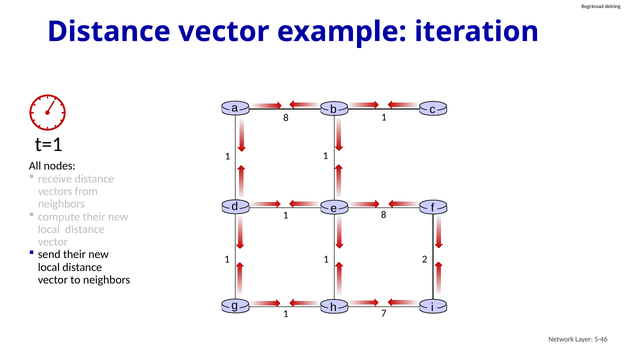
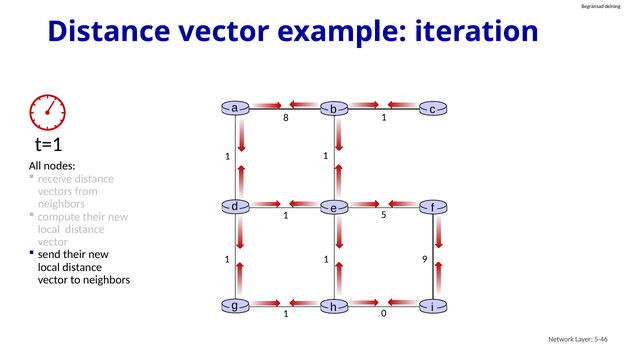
1 8: 8 -> 5
2: 2 -> 9
7: 7 -> 0
